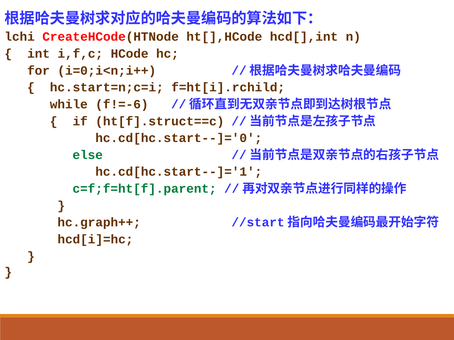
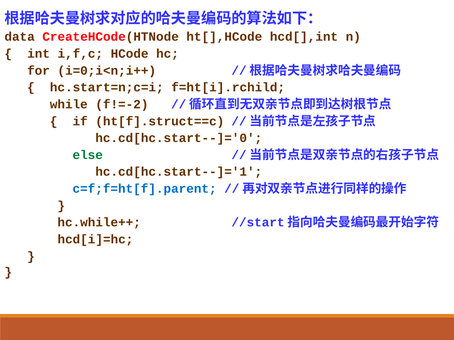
lchi: lchi -> data
f!=-6: f!=-6 -> f!=-2
c=f;f=ht[f].parent colour: green -> blue
hc.graph++: hc.graph++ -> hc.while++
